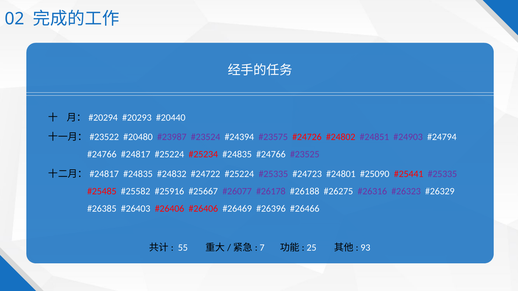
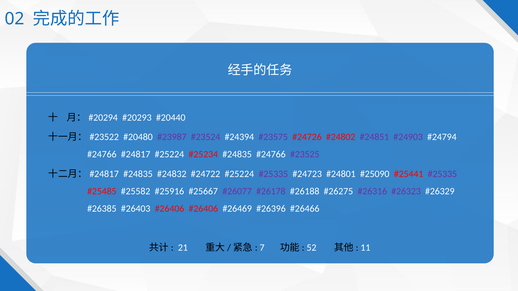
55: 55 -> 21
25: 25 -> 52
93: 93 -> 11
